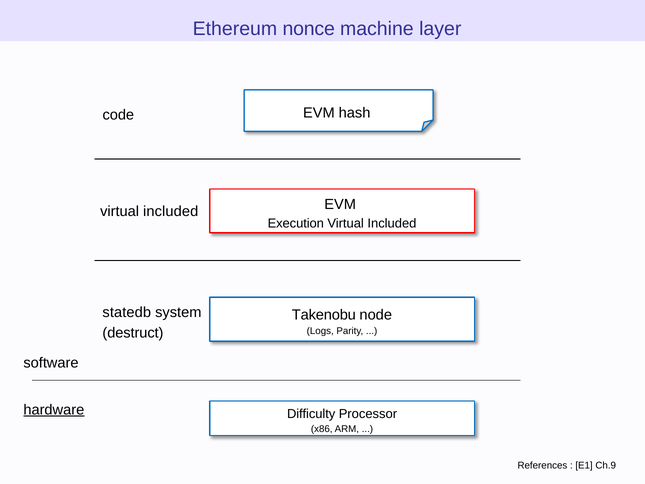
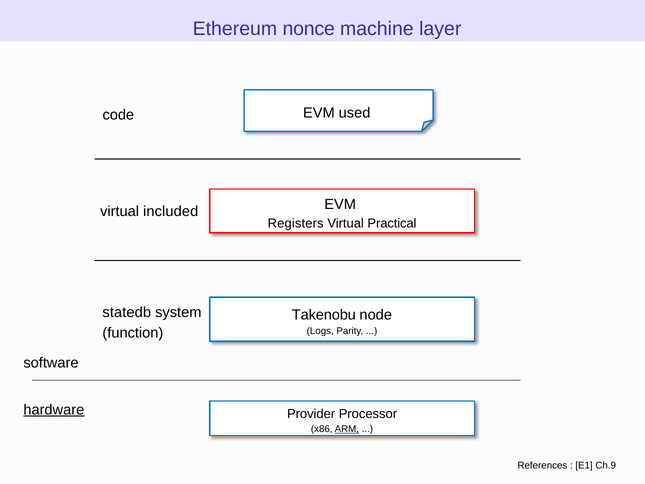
hash: hash -> used
Execution: Execution -> Registers
Included at (392, 223): Included -> Practical
destruct: destruct -> function
Difficulty: Difficulty -> Provider
ARM underline: none -> present
